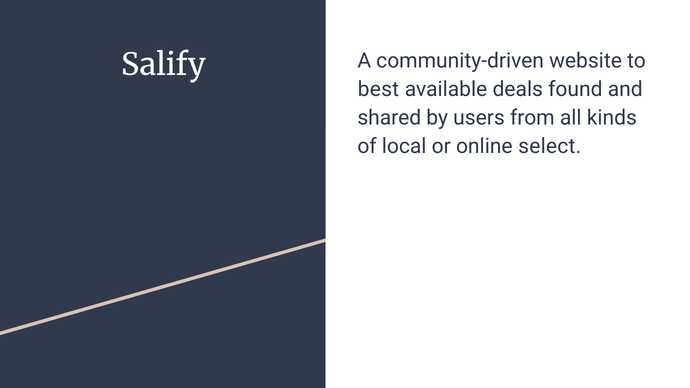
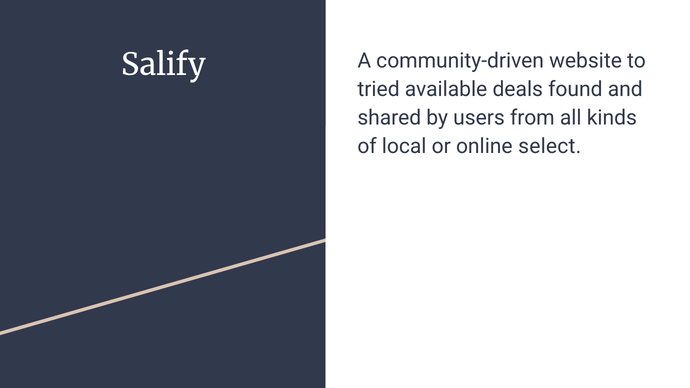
best: best -> tried
